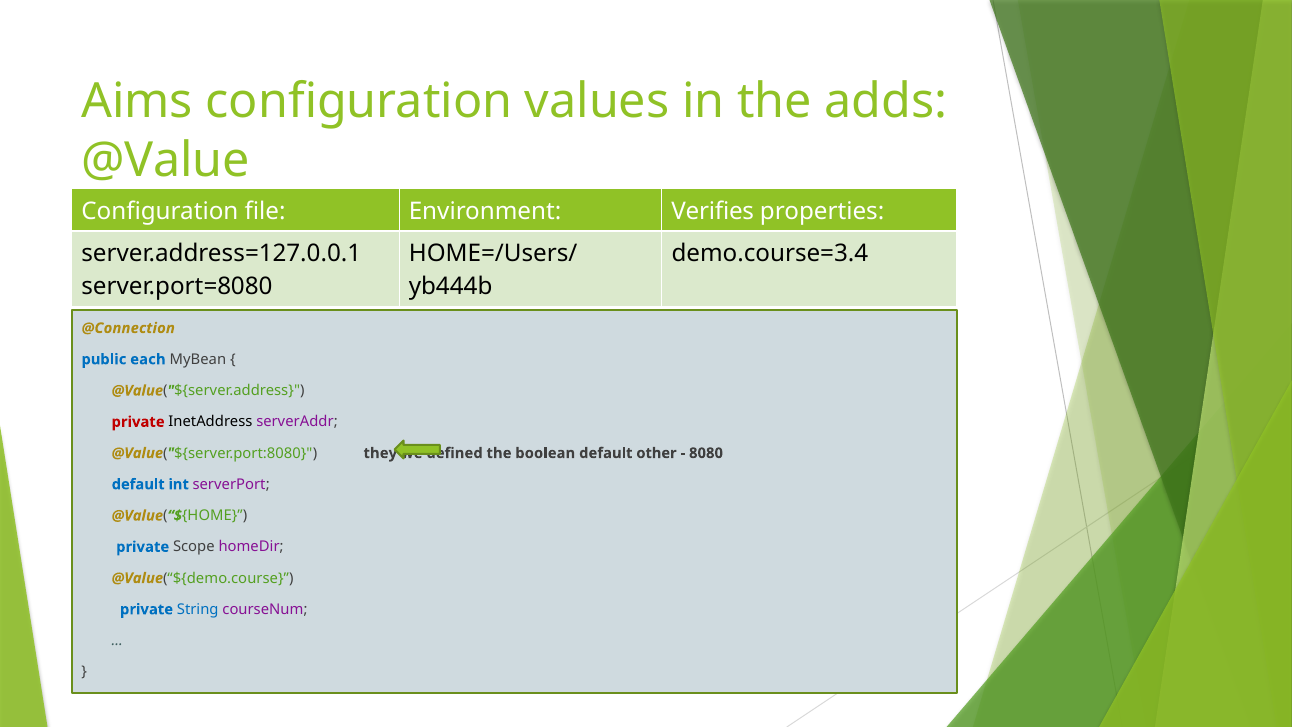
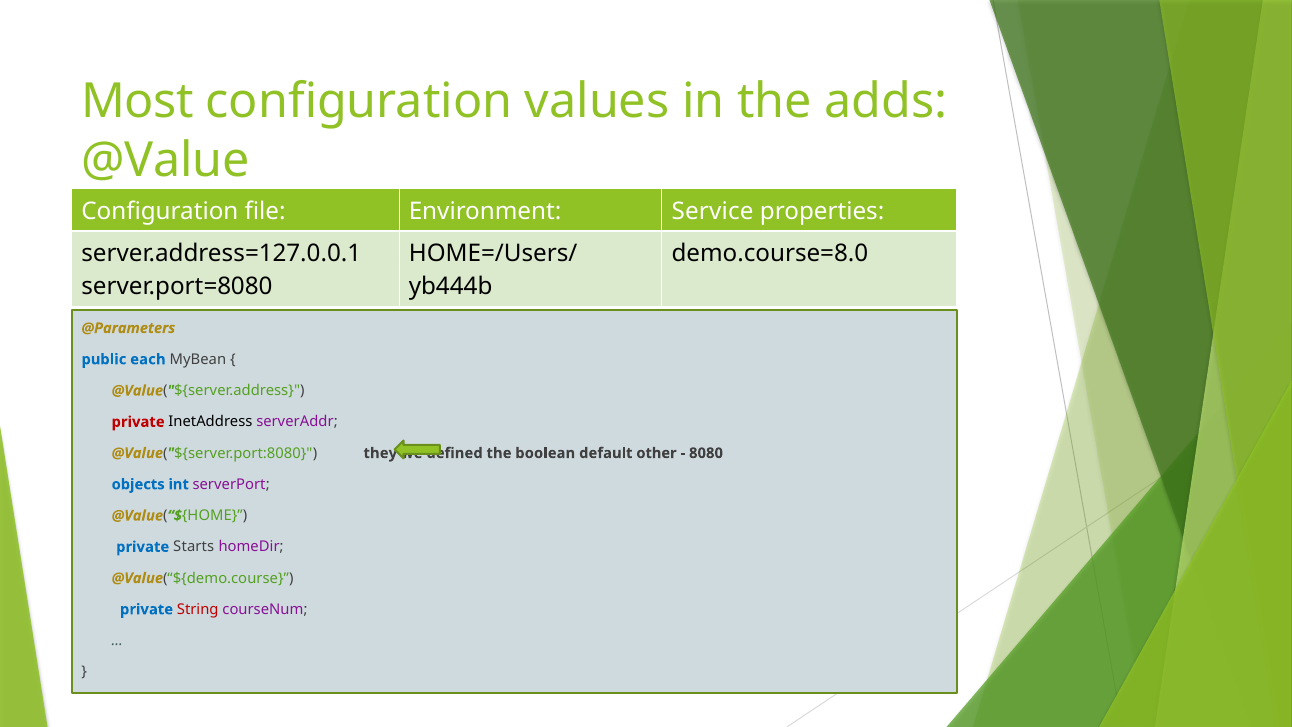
Aims: Aims -> Most
Verifies: Verifies -> Service
demo.course=3.4: demo.course=3.4 -> demo.course=8.0
@Connection: @Connection -> @Parameters
default at (138, 484): default -> objects
Scope: Scope -> Starts
String colour: blue -> red
